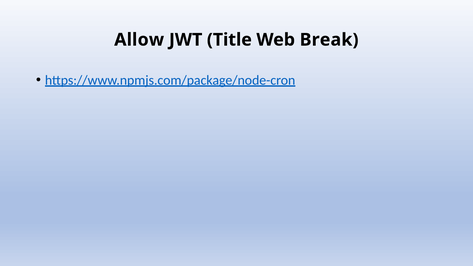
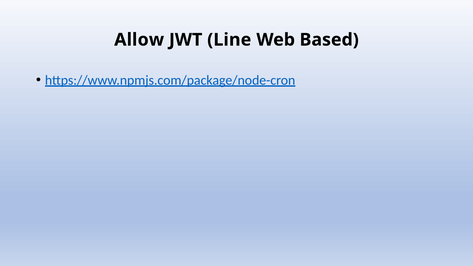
Title: Title -> Line
Break: Break -> Based
